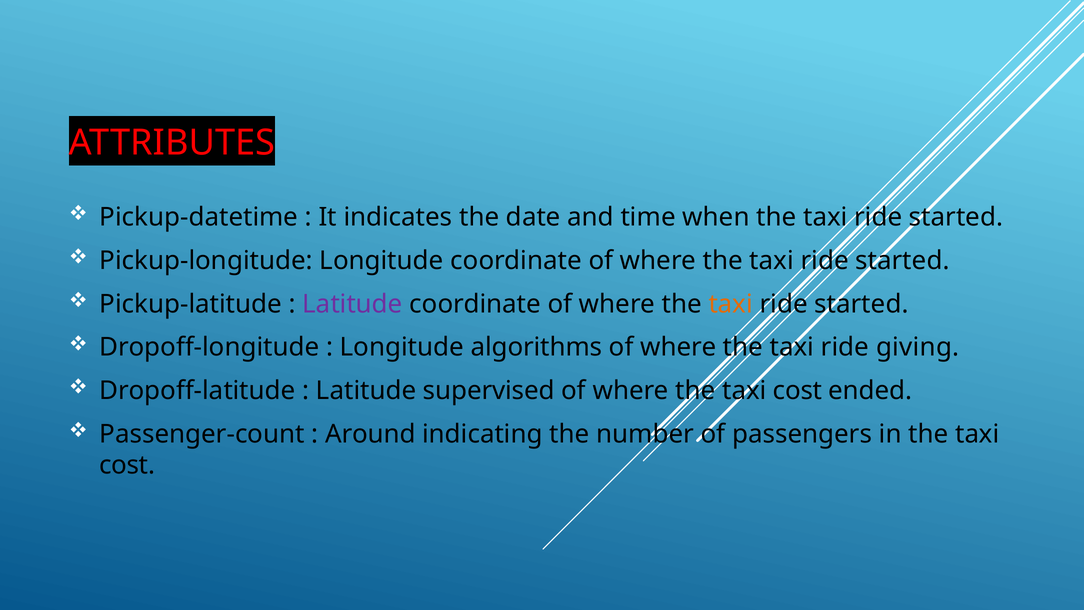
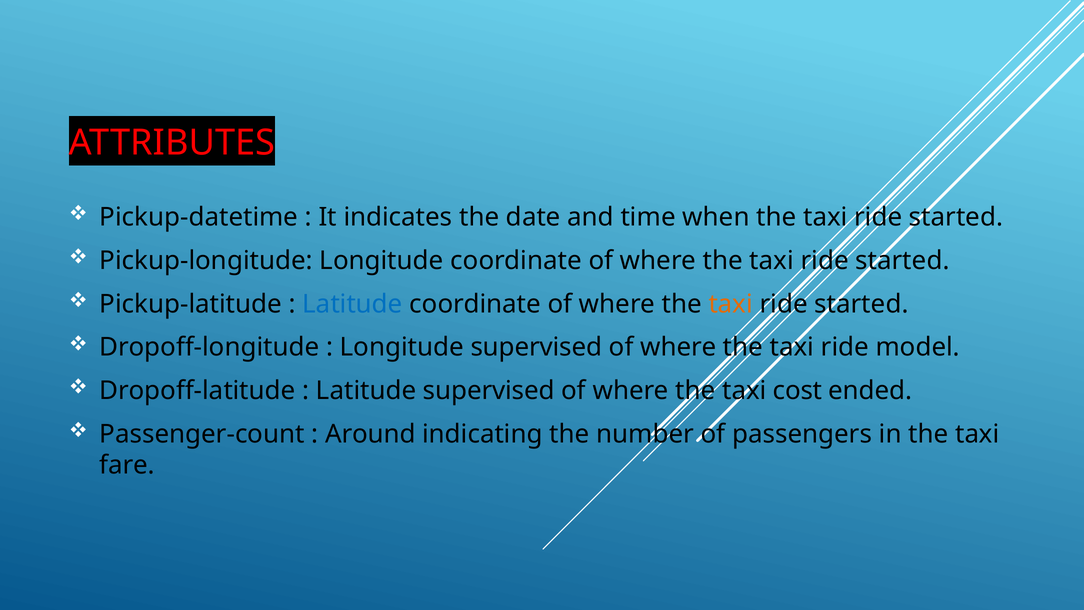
Latitude at (352, 304) colour: purple -> blue
Longitude algorithms: algorithms -> supervised
giving: giving -> model
cost at (127, 465): cost -> fare
